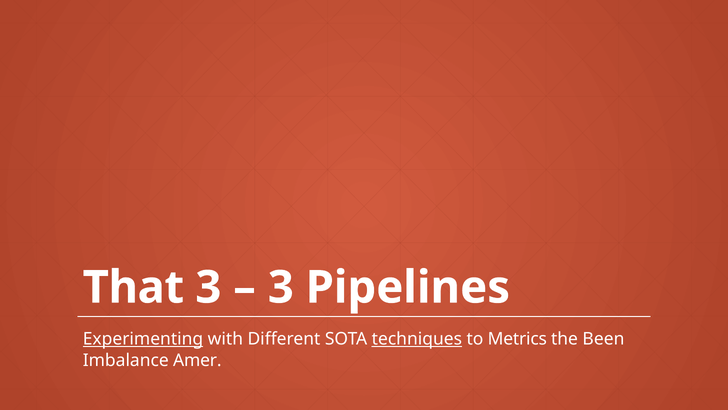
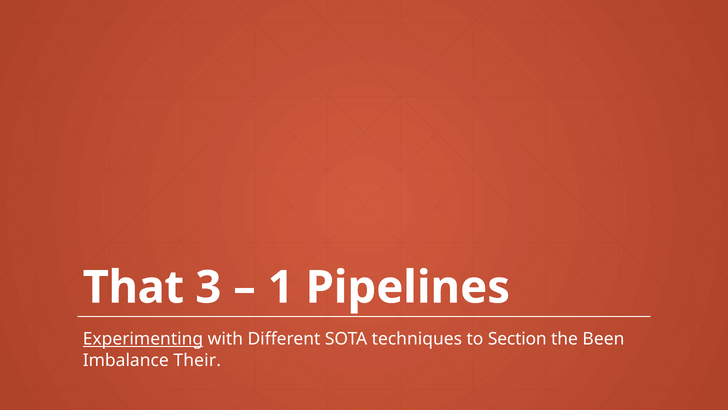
3 at (281, 287): 3 -> 1
techniques underline: present -> none
Metrics: Metrics -> Section
Amer: Amer -> Their
